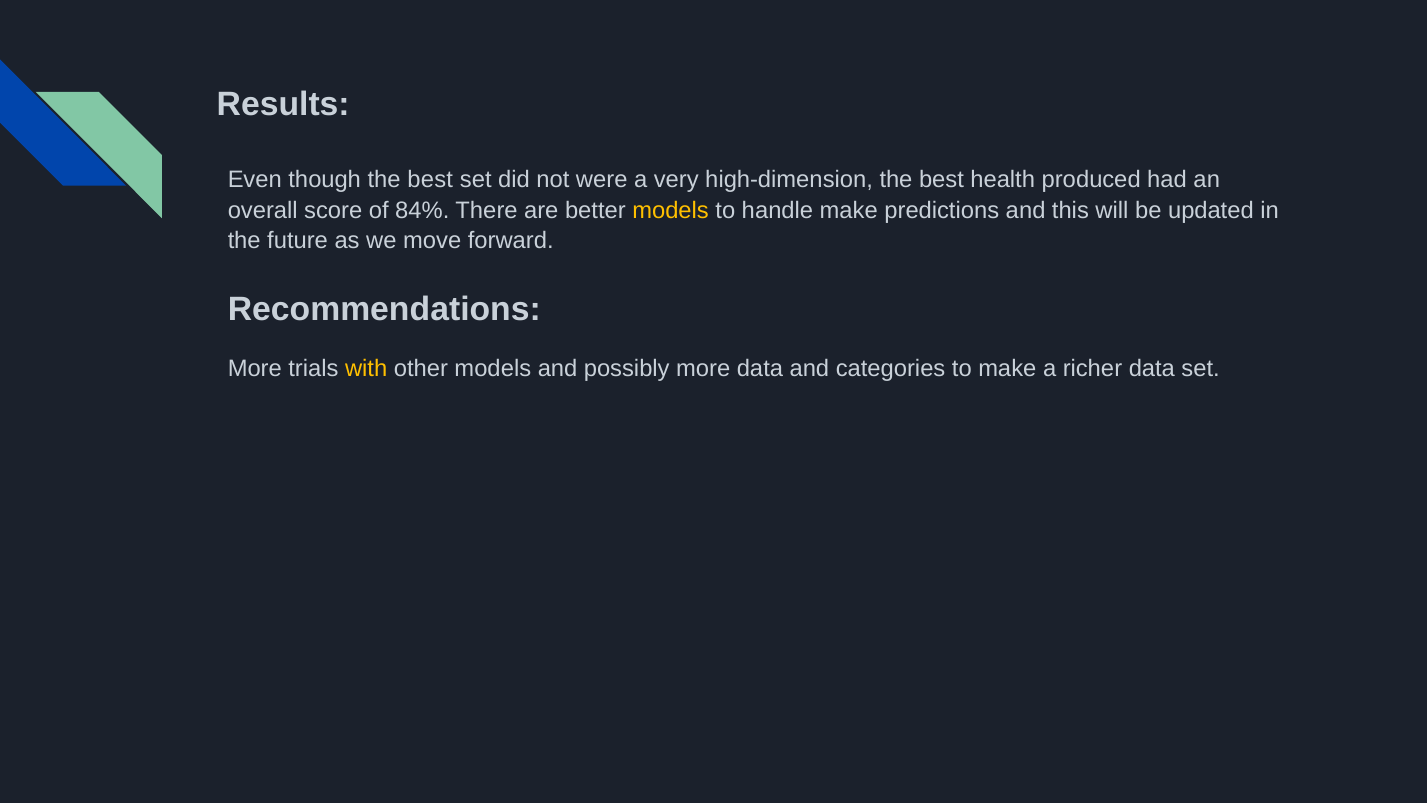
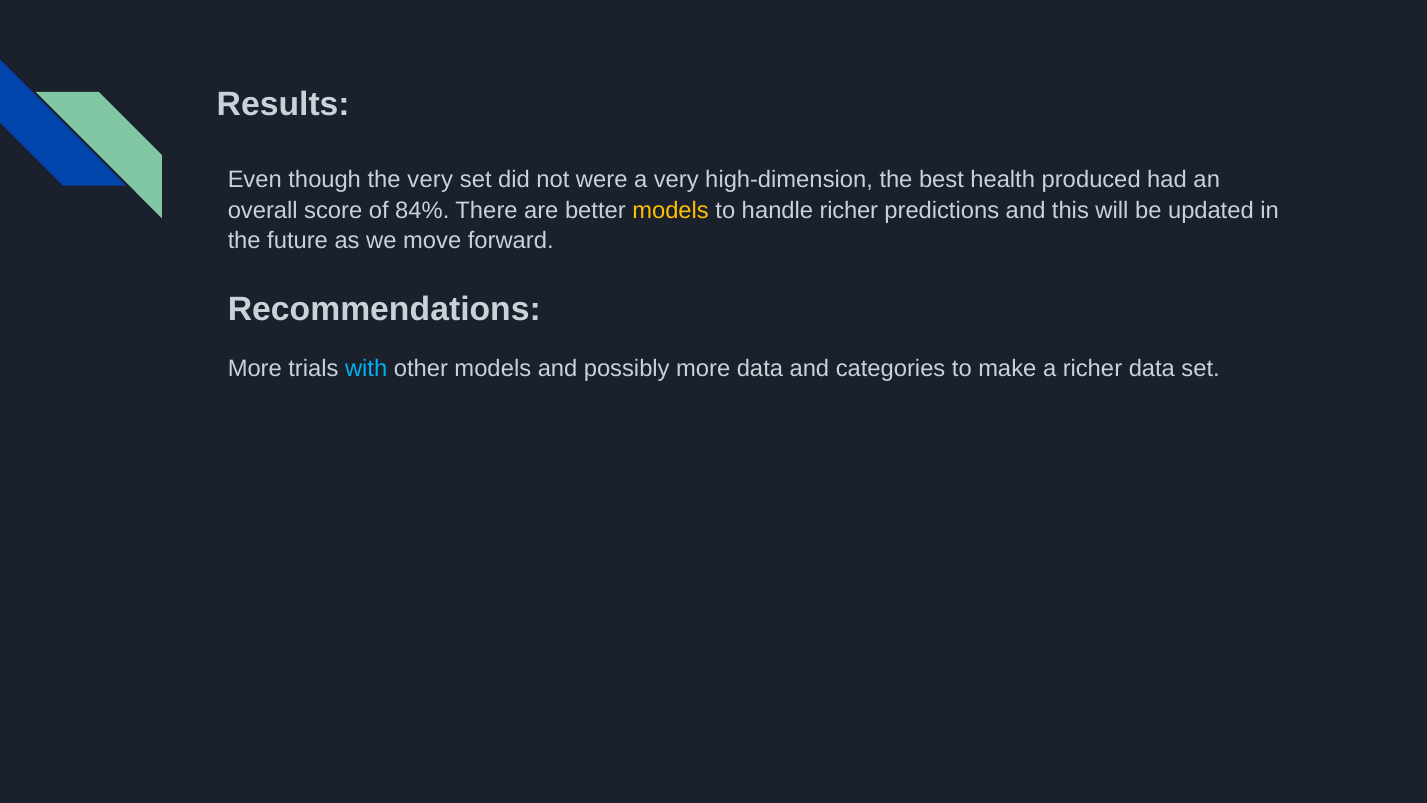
though the best: best -> very
handle make: make -> richer
with colour: yellow -> light blue
